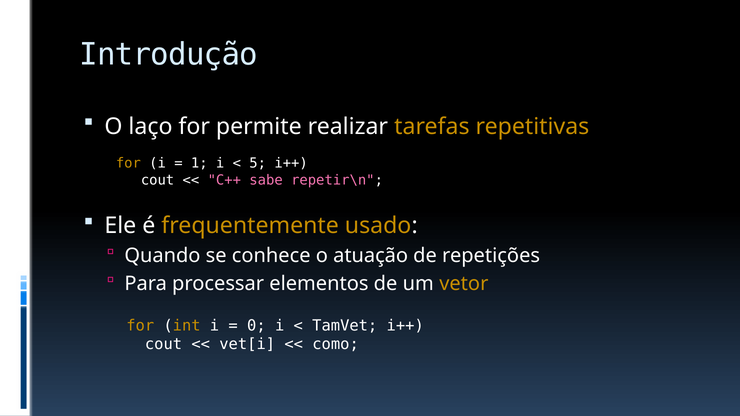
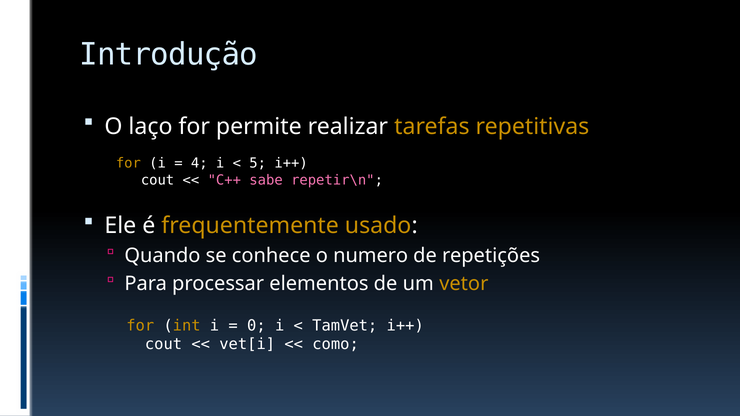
1: 1 -> 4
atuação: atuação -> numero
